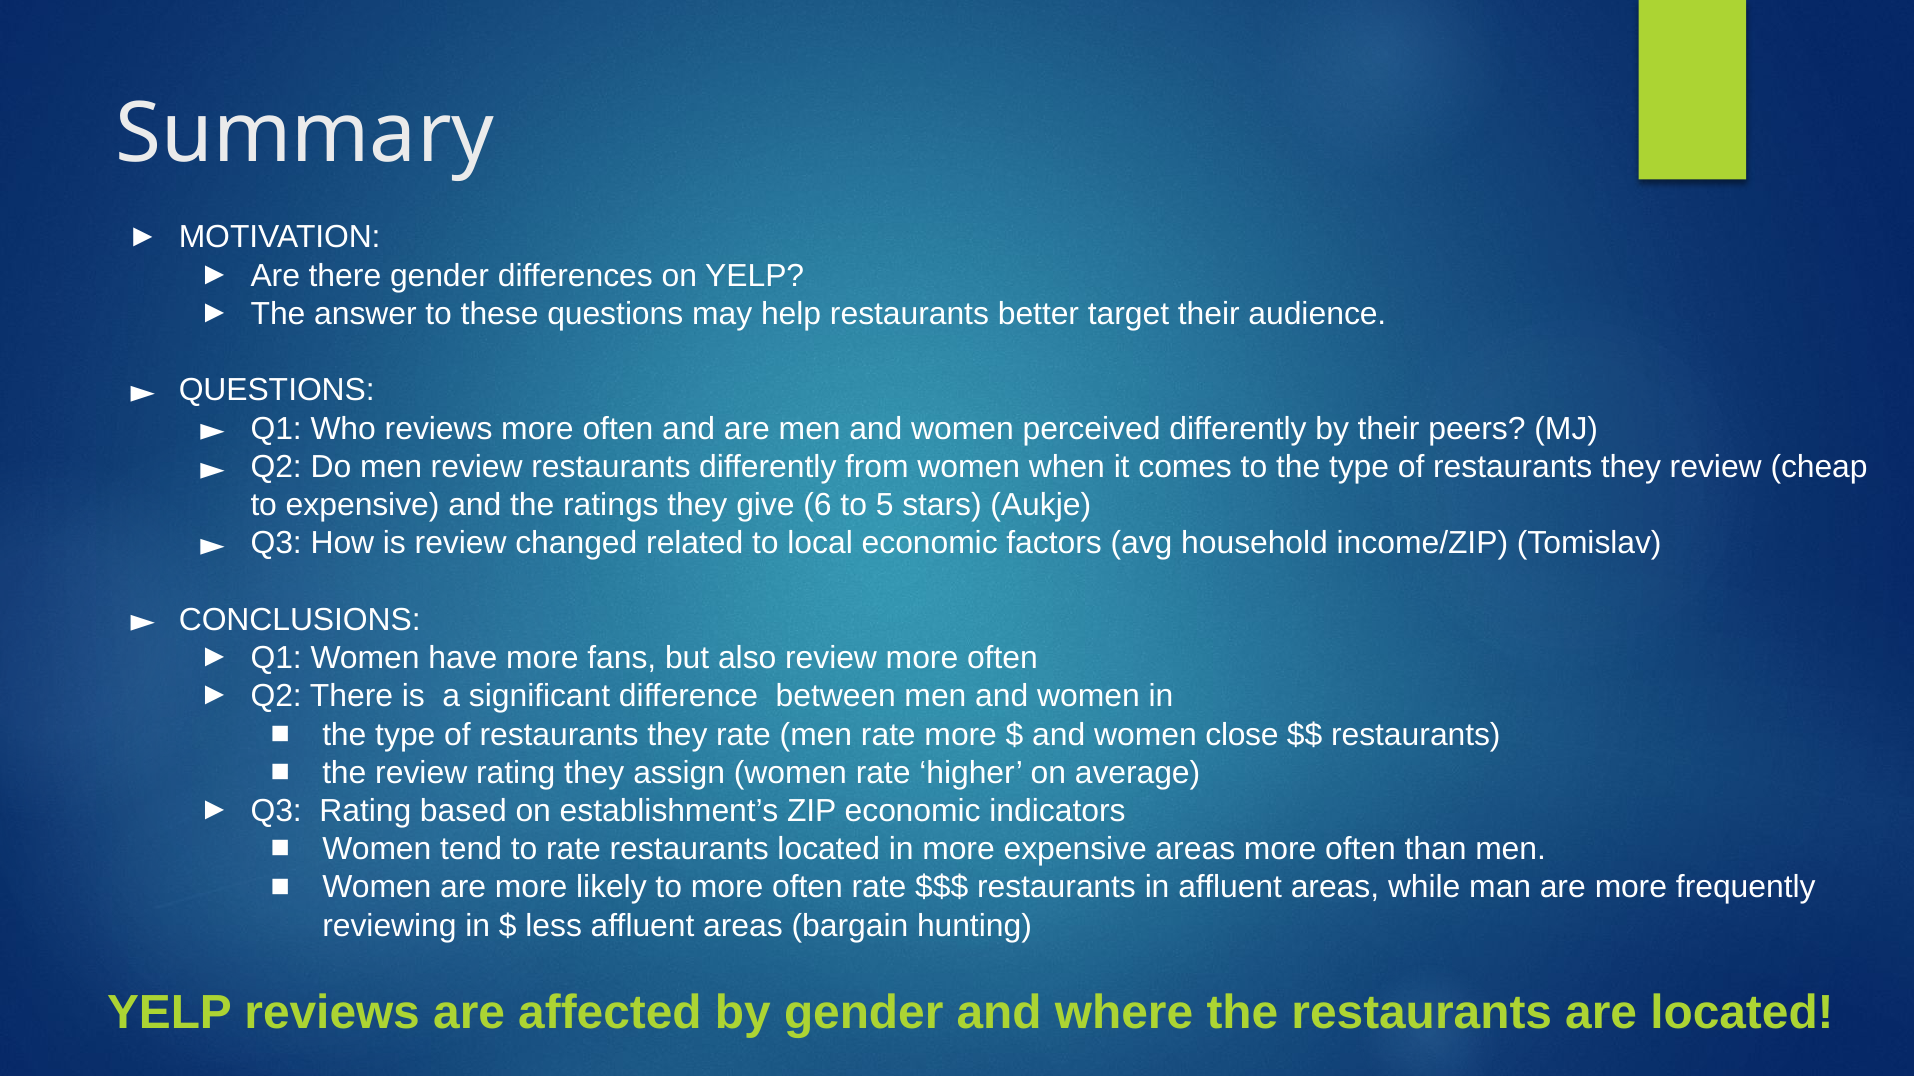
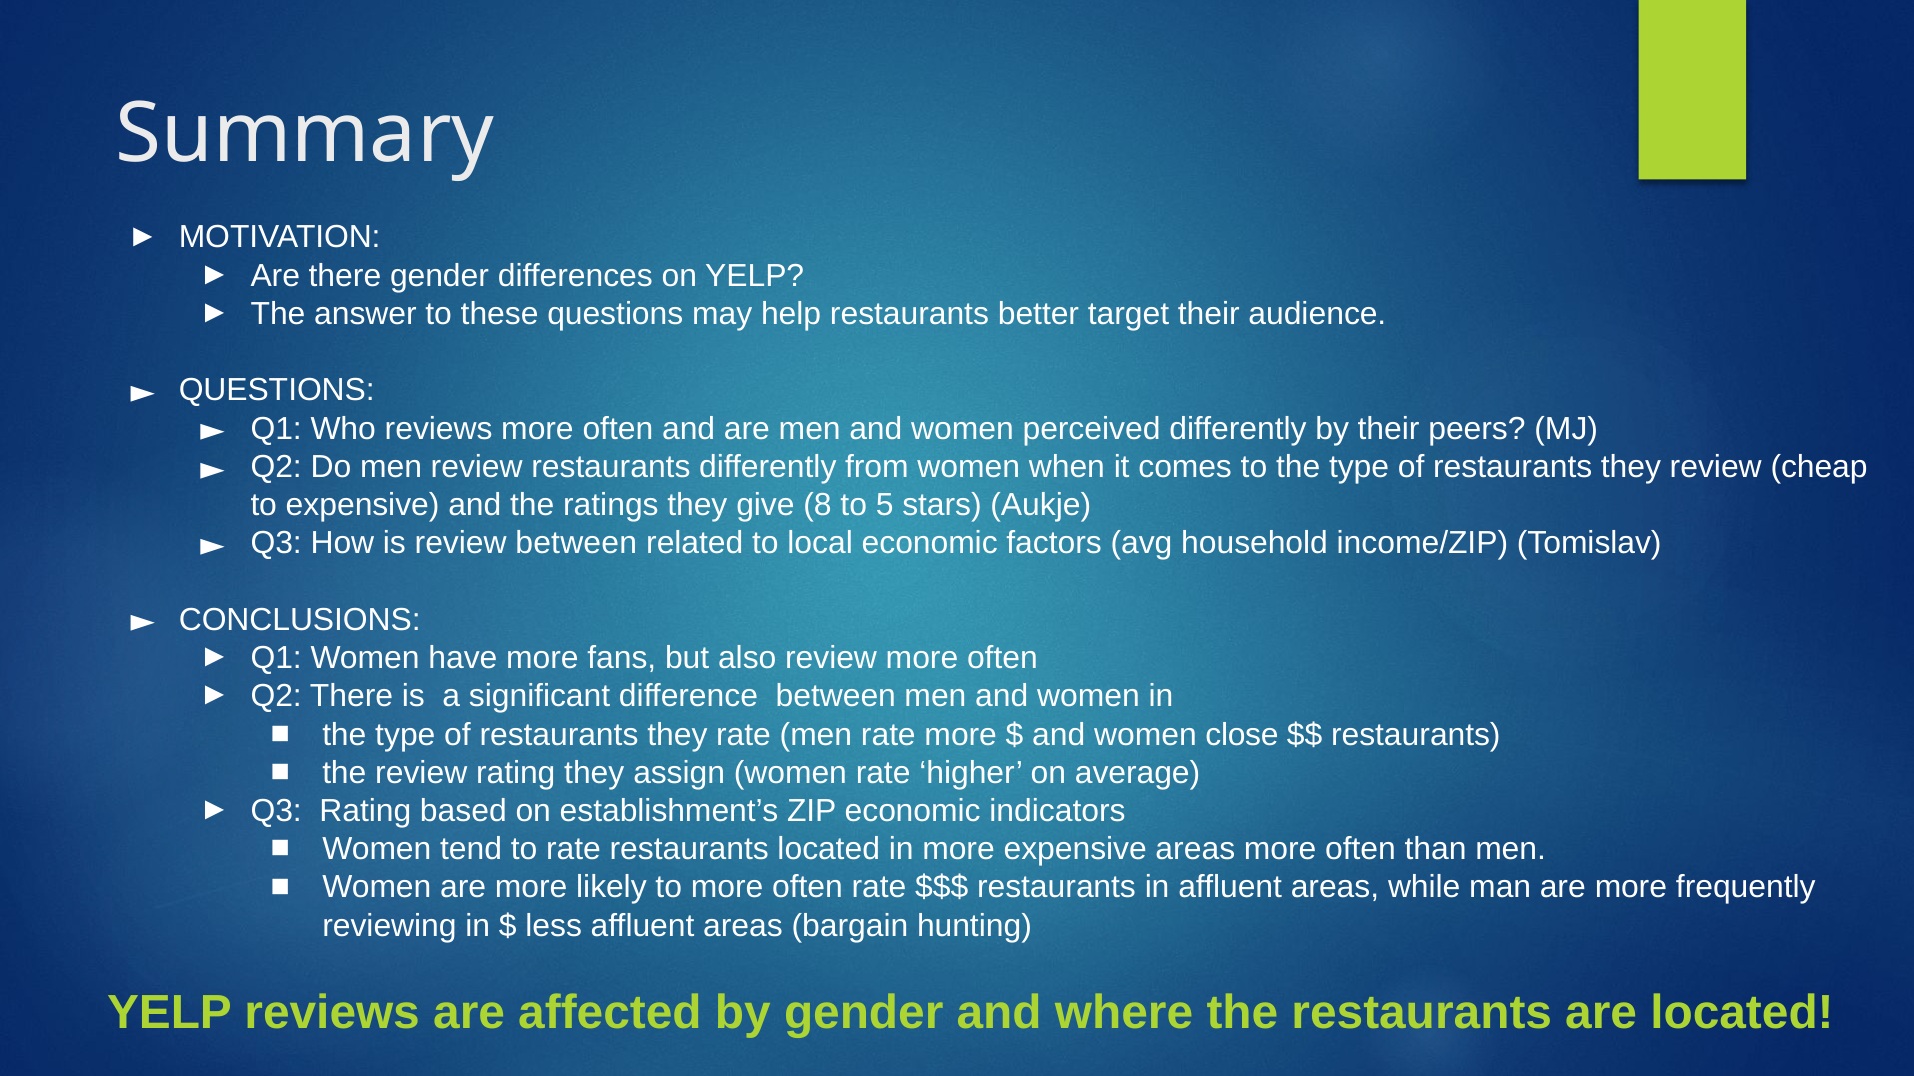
6: 6 -> 8
review changed: changed -> between
